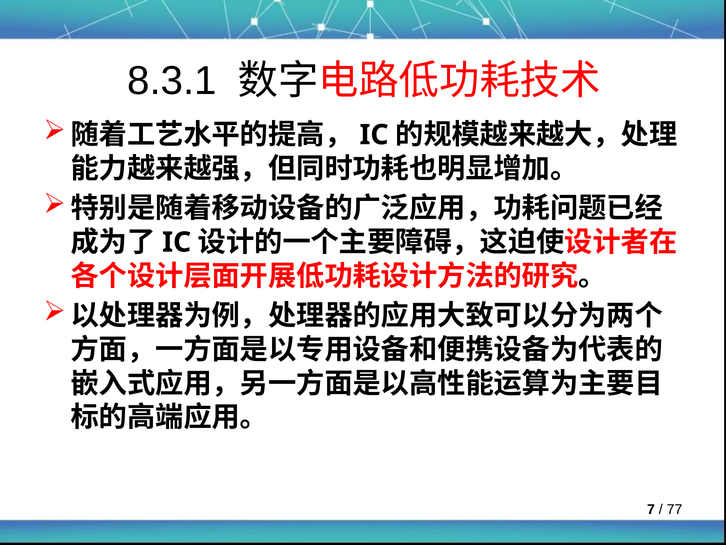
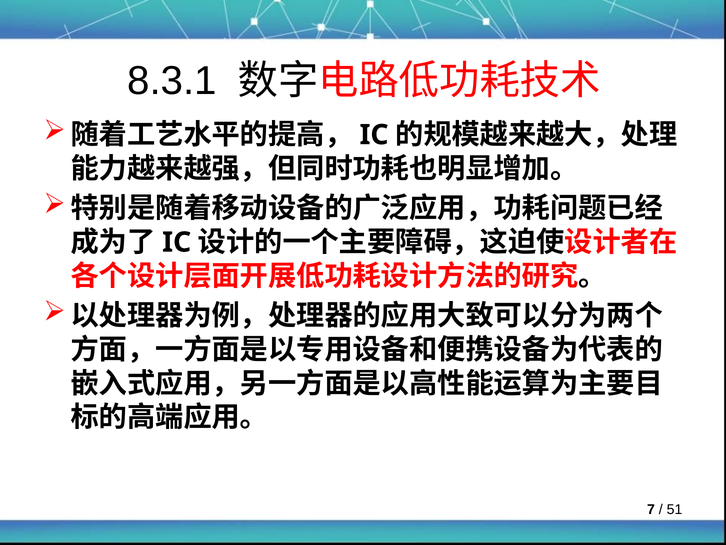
77: 77 -> 51
